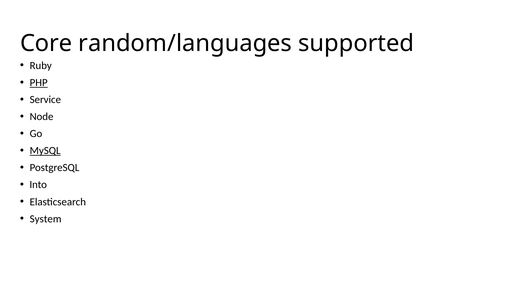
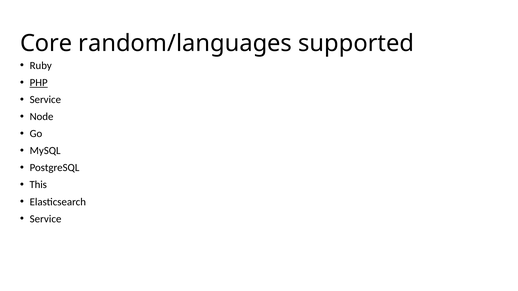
MySQL underline: present -> none
Into: Into -> This
System at (46, 219): System -> Service
